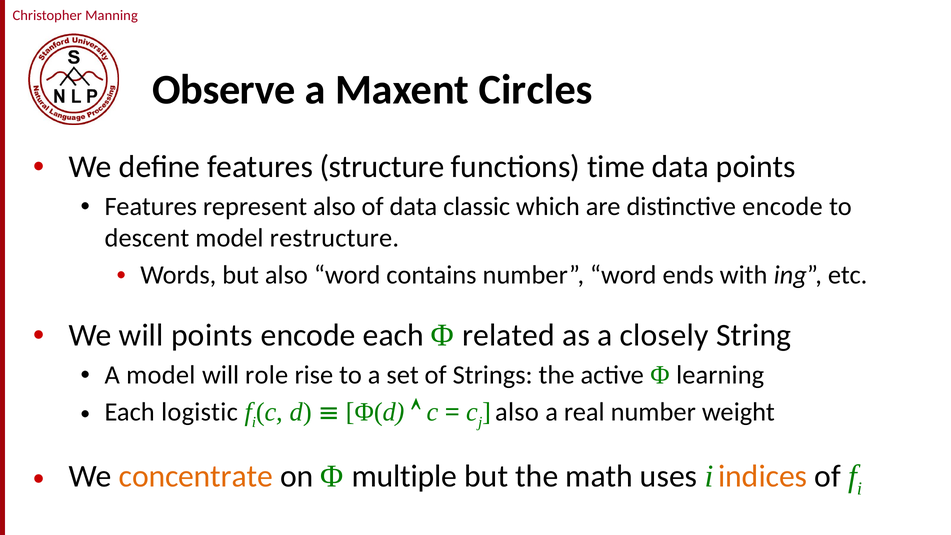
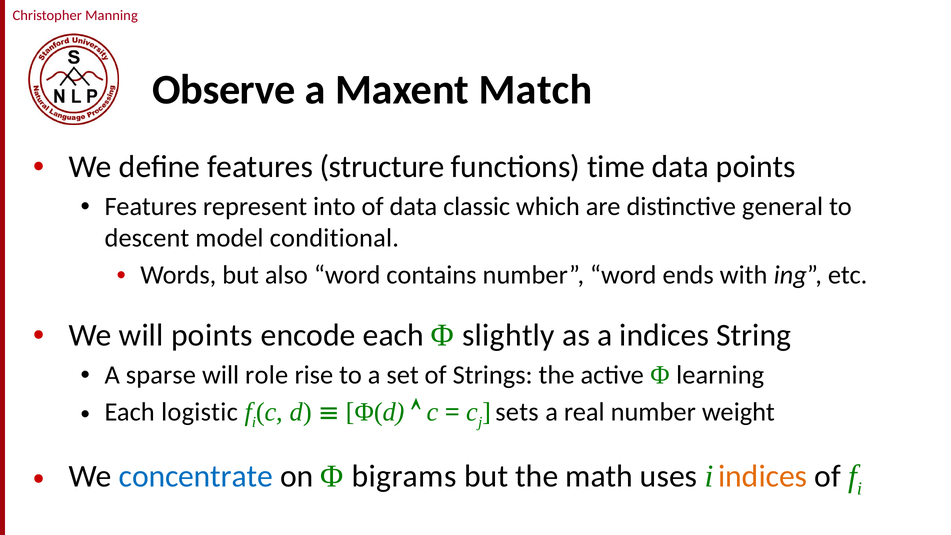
Circles: Circles -> Match
represent also: also -> into
distinctive encode: encode -> general
restructure: restructure -> conditional
related: related -> slightly
a closely: closely -> indices
A model: model -> sparse
also at (517, 412): also -> sets
concentrate colour: orange -> blue
multiple: multiple -> bigrams
